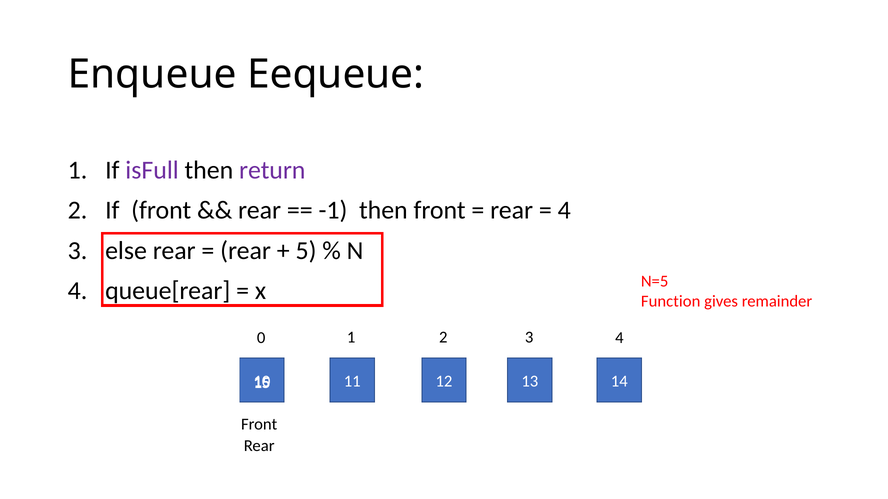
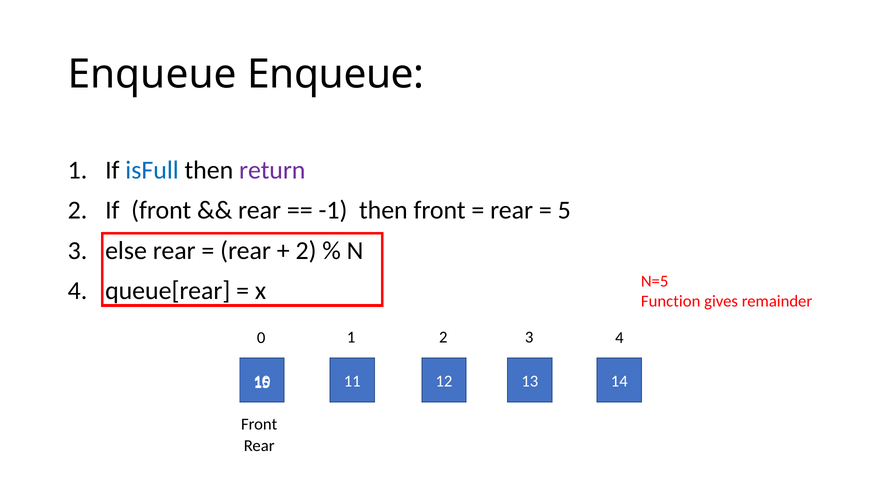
Enqueue Eequeue: Eequeue -> Enqueue
isFull colour: purple -> blue
4 at (564, 211): 4 -> 5
5 at (306, 251): 5 -> 2
